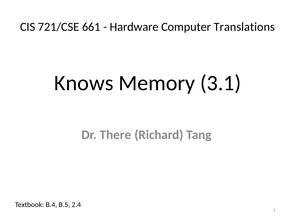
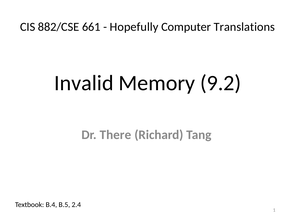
721/CSE: 721/CSE -> 882/CSE
Hardware: Hardware -> Hopefully
Knows: Knows -> Invalid
3.1: 3.1 -> 9.2
